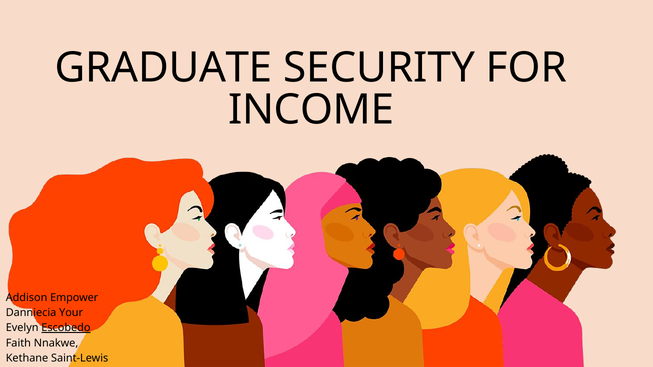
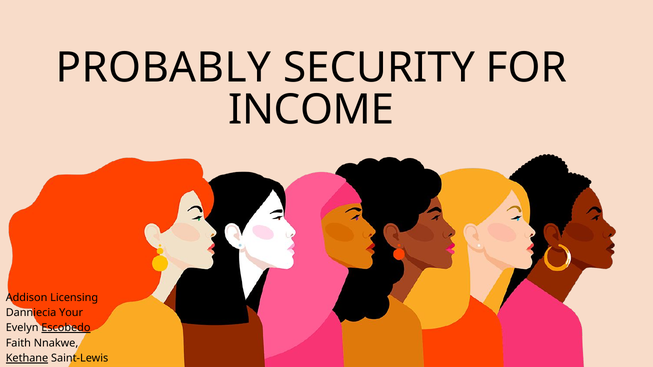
GRADUATE: GRADUATE -> PROBABLY
Empower: Empower -> Licensing
Kethane underline: none -> present
